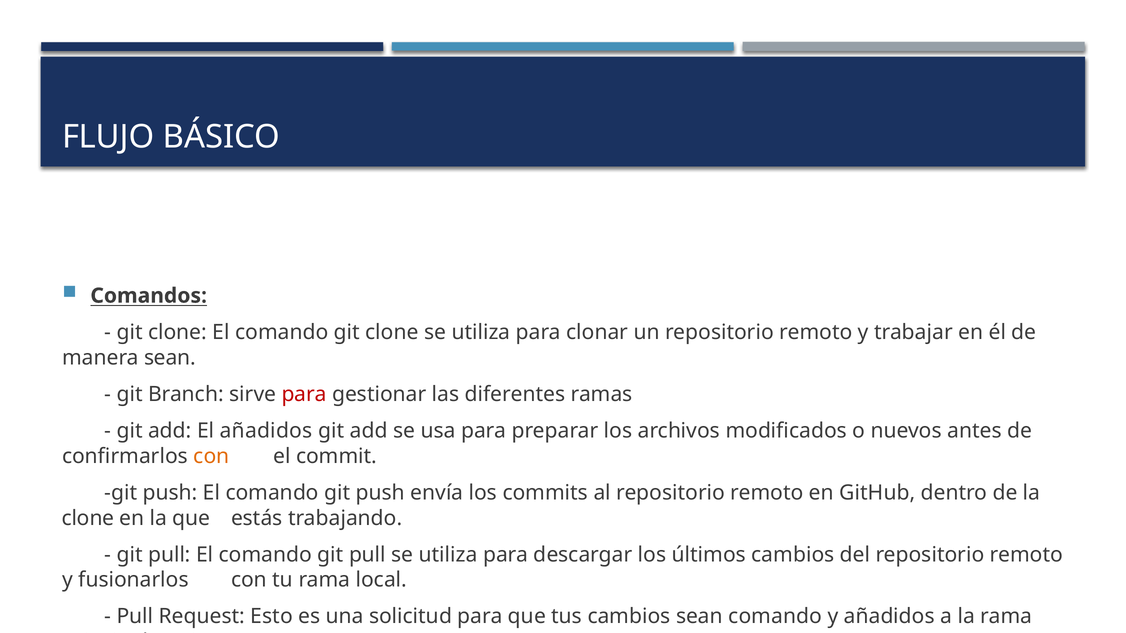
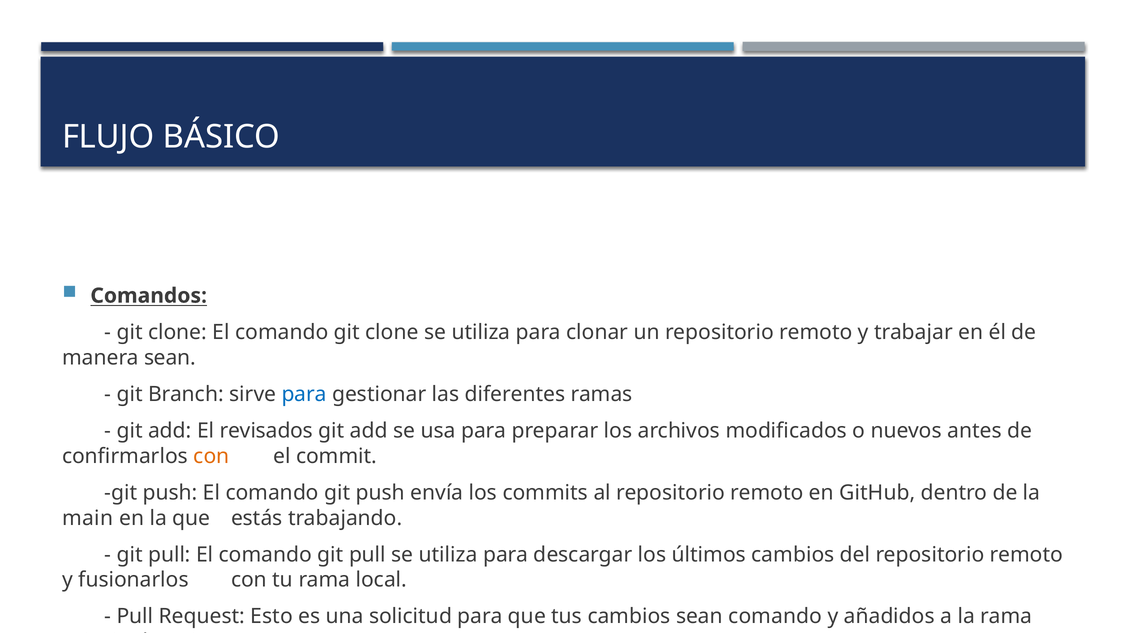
para at (304, 394) colour: red -> blue
El añadidos: añadidos -> revisados
clone at (88, 518): clone -> main
